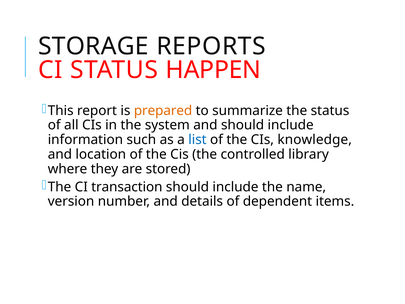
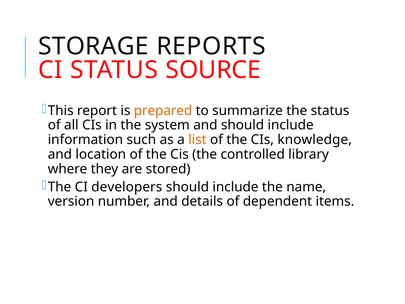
HAPPEN: HAPPEN -> SOURCE
list colour: blue -> orange
transaction: transaction -> developers
